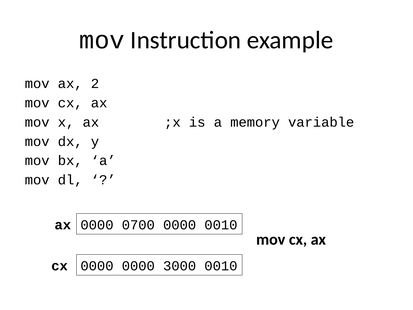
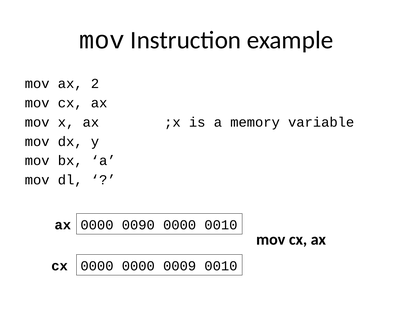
0700: 0700 -> 0090
3000: 3000 -> 0009
